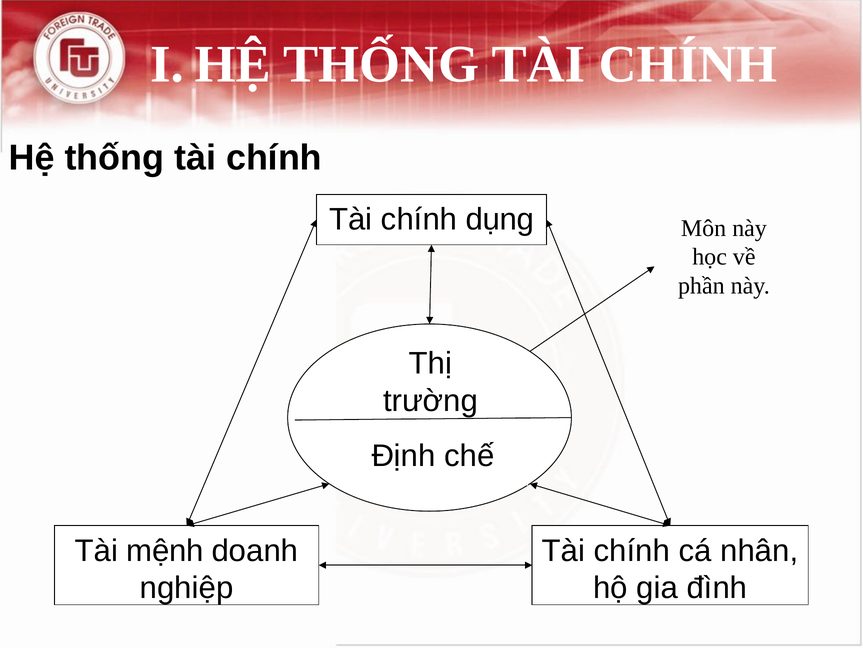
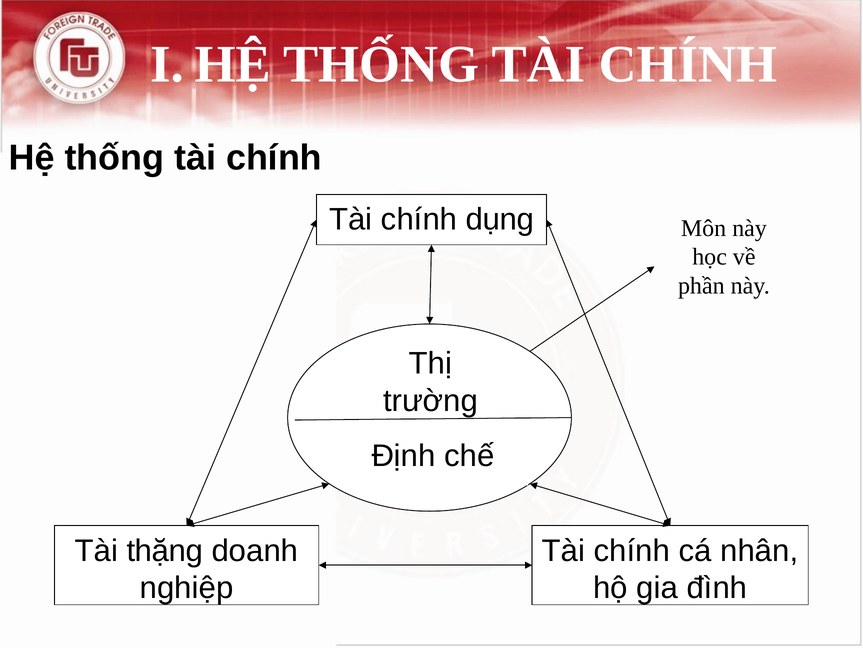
mệnh: mệnh -> thặng
